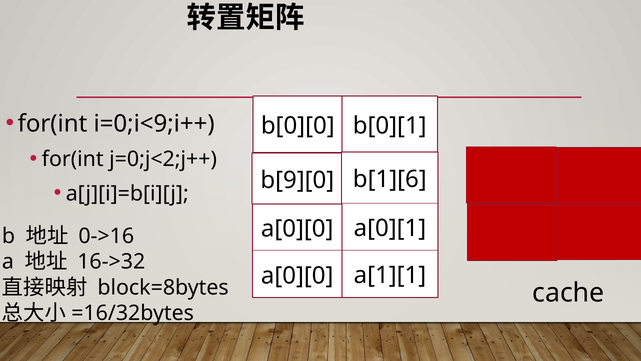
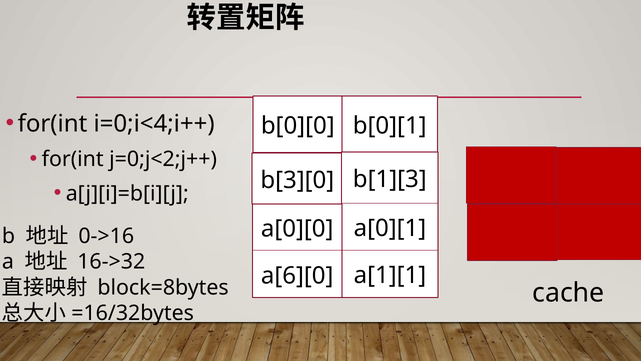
i=0;i<9;i++: i=0;i<9;i++ -> i=0;i<4;i++
b[1][6: b[1][6 -> b[1][3
b[9][0: b[9][0 -> b[3][0
a[0][0 at (297, 275): a[0][0 -> a[6][0
